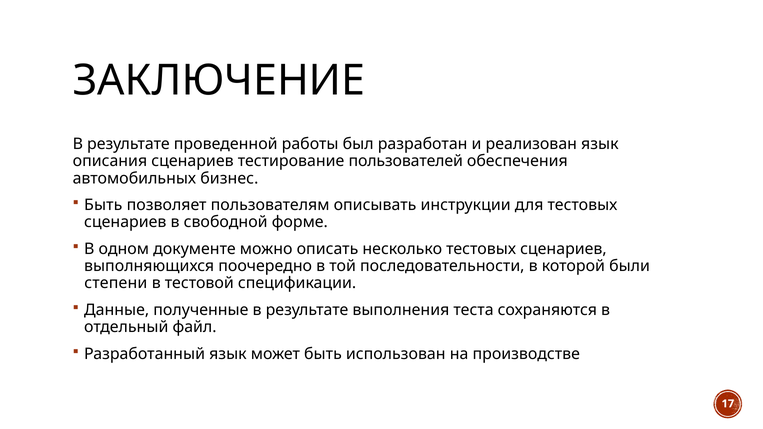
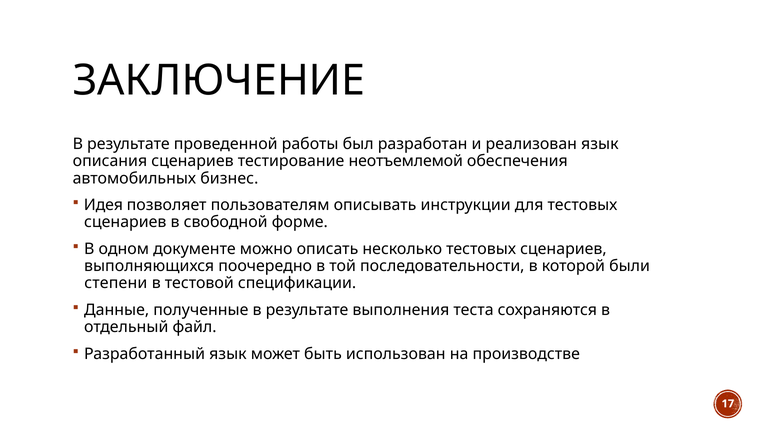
пользователей: пользователей -> неотъемлемой
Быть at (103, 205): Быть -> Идея
